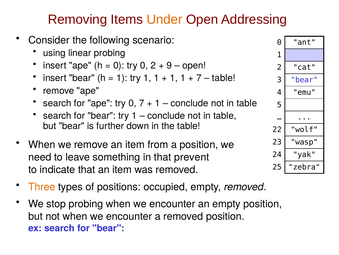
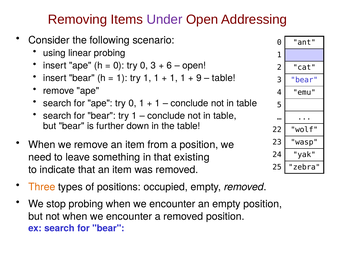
Under colour: orange -> purple
0 2: 2 -> 3
9: 9 -> 6
7 at (199, 78): 7 -> 9
0 7: 7 -> 1
prevent: prevent -> existing
